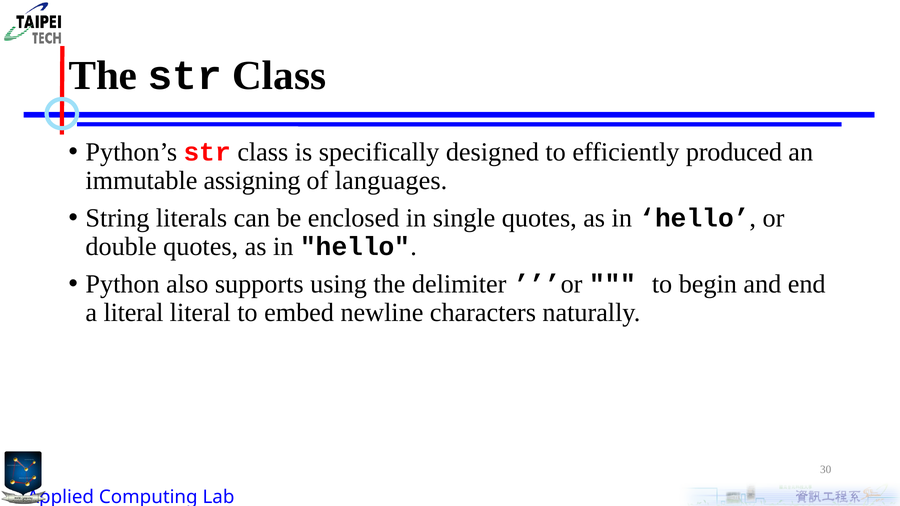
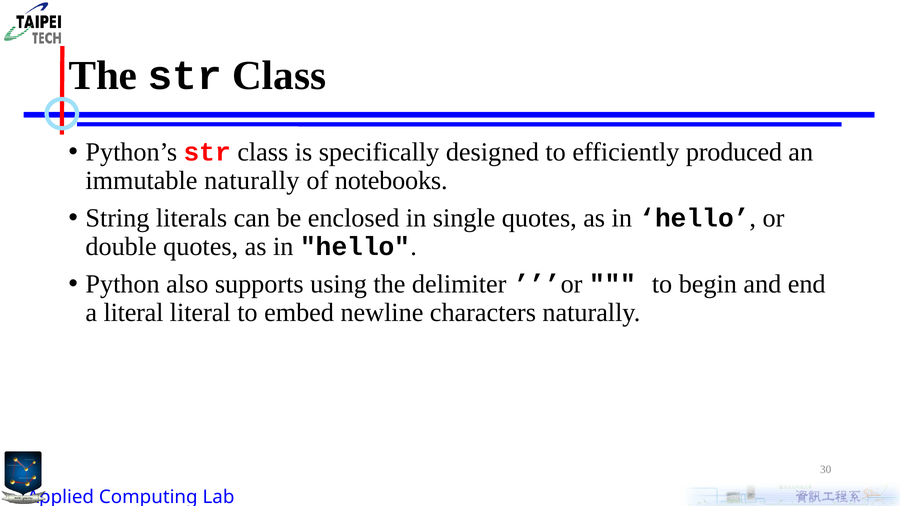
immutable assigning: assigning -> naturally
languages: languages -> notebooks
